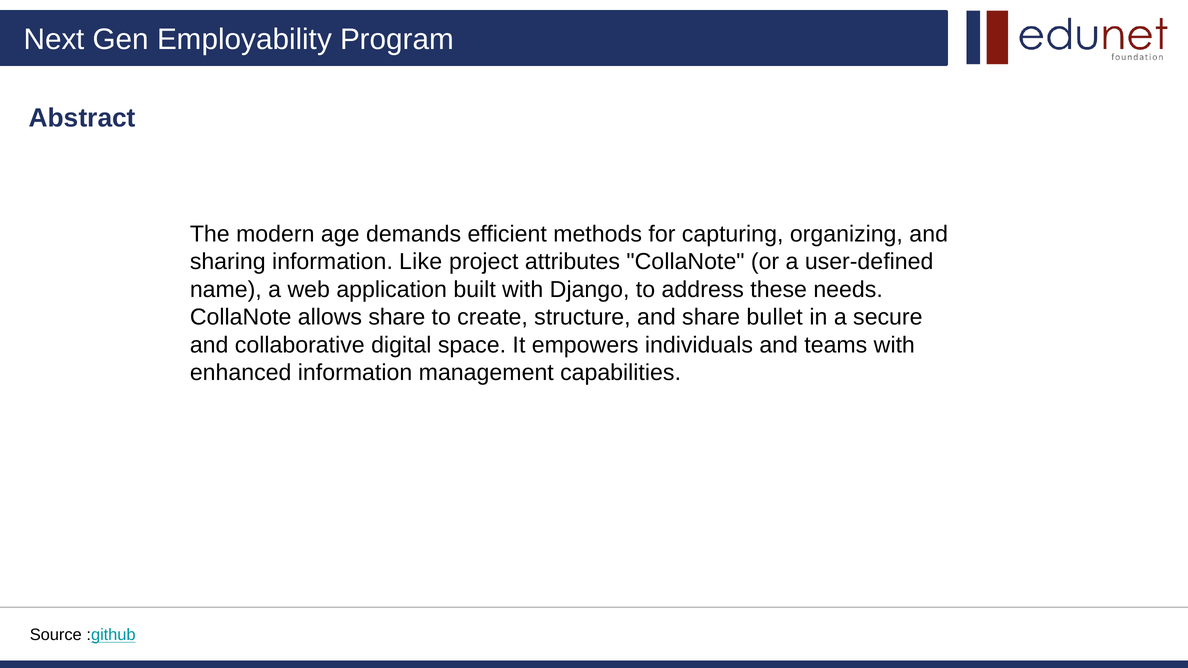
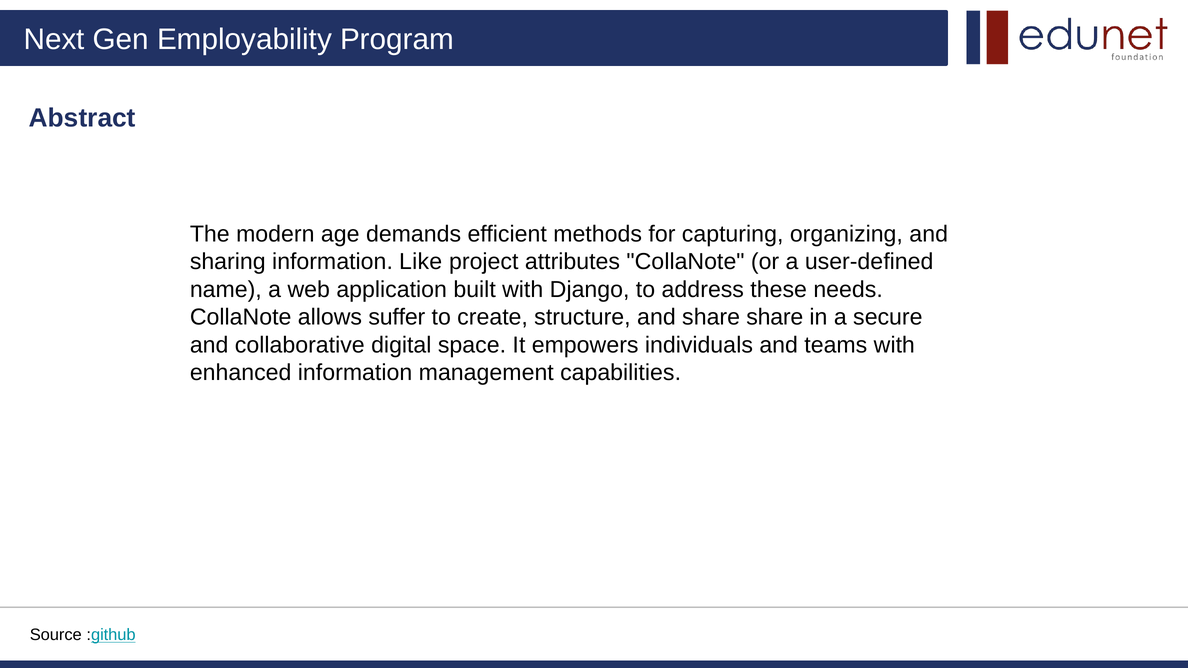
allows share: share -> suffer
share bullet: bullet -> share
